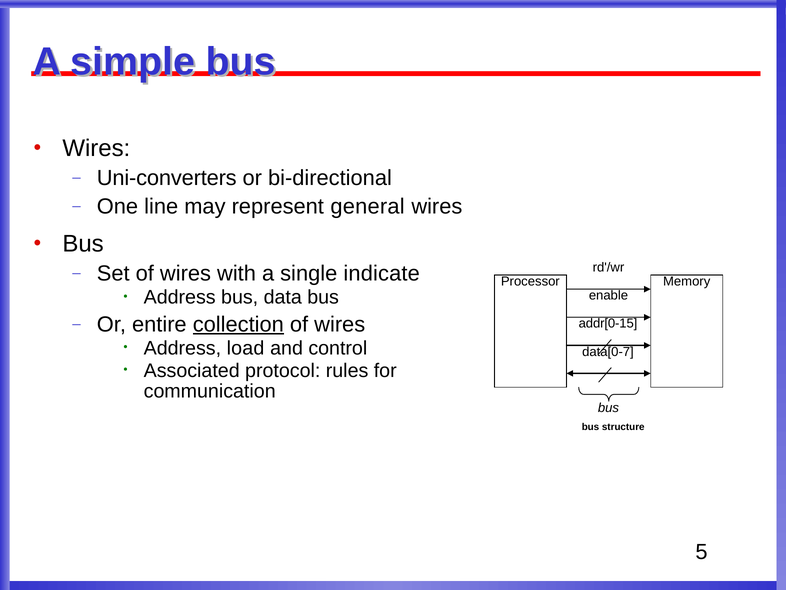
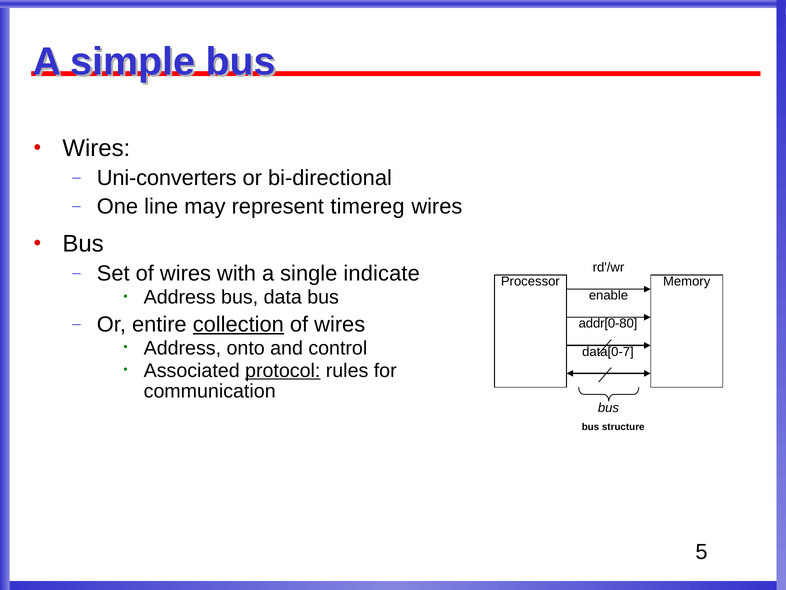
general: general -> timereg
addr[0-15: addr[0-15 -> addr[0-80
load: load -> onto
protocol underline: none -> present
